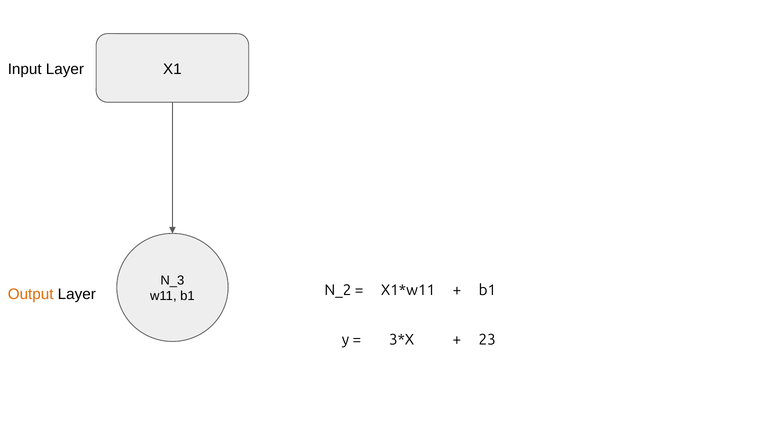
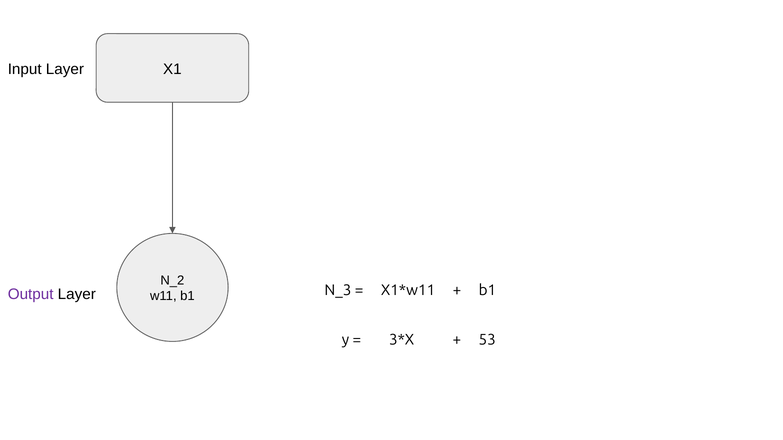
N_3: N_3 -> N_2
Output colour: orange -> purple
N_2: N_2 -> N_3
23: 23 -> 53
